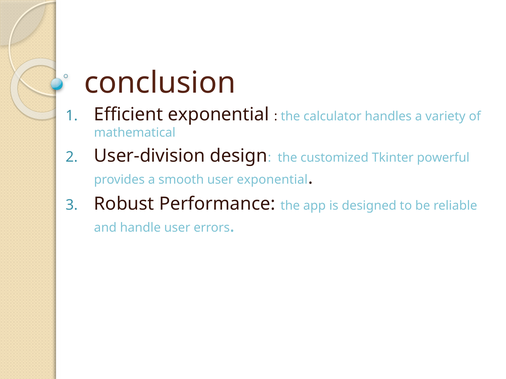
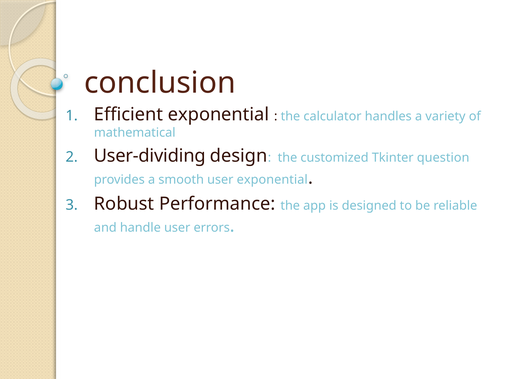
User-division: User-division -> User-dividing
powerful: powerful -> question
